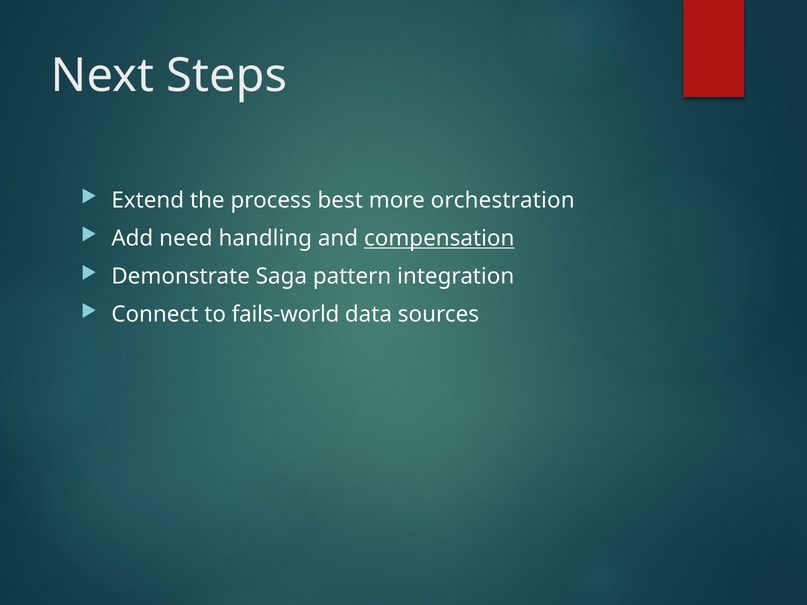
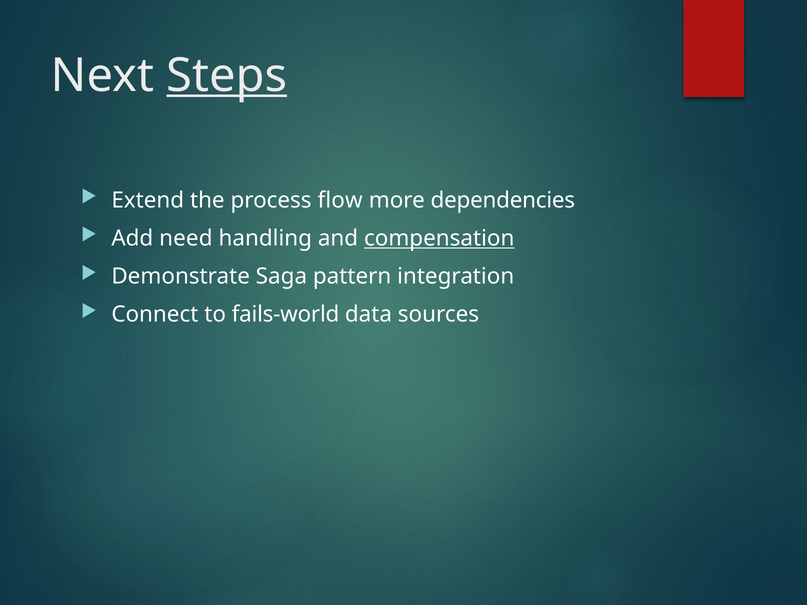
Steps underline: none -> present
best: best -> flow
orchestration: orchestration -> dependencies
